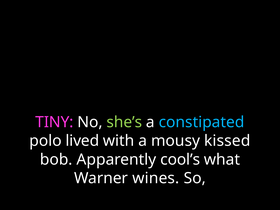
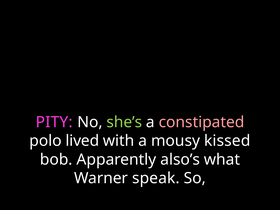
TINY: TINY -> PITY
constipated colour: light blue -> pink
cool’s: cool’s -> also’s
wines: wines -> speak
